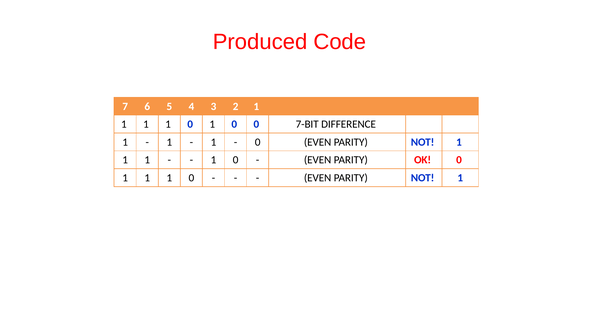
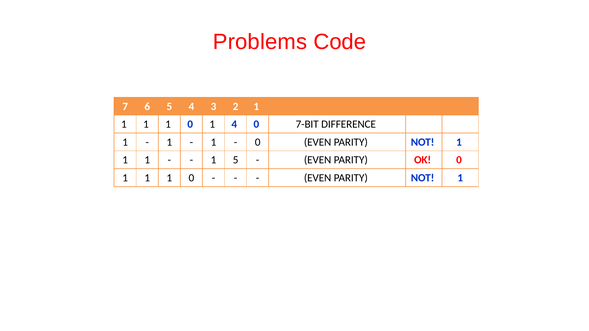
Produced: Produced -> Problems
0 1 0: 0 -> 4
0 at (236, 160): 0 -> 5
